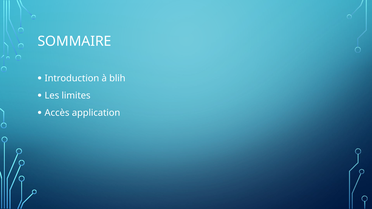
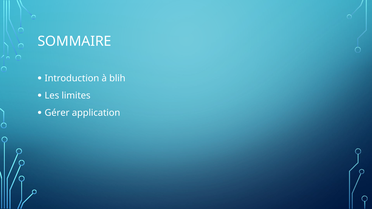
Accès: Accès -> Gérer
